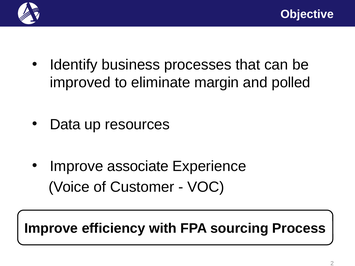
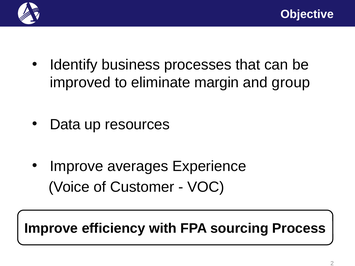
polled: polled -> group
associate: associate -> averages
